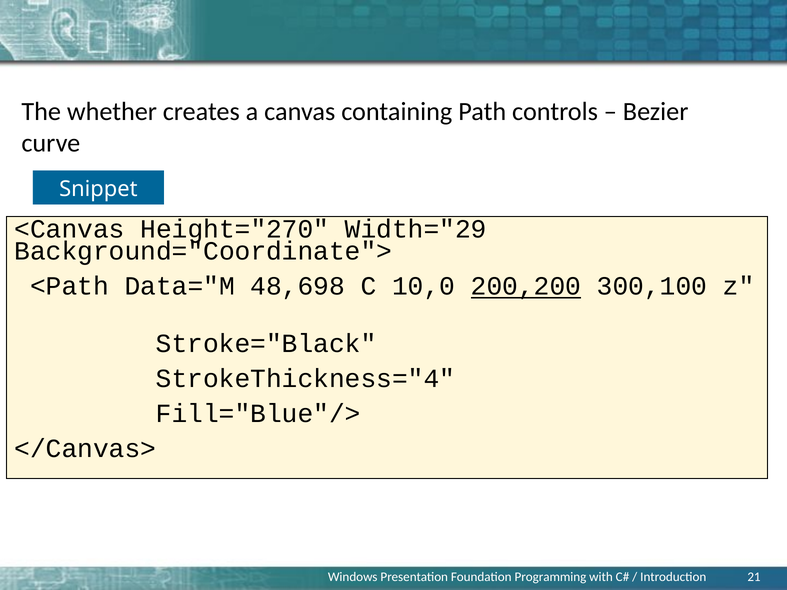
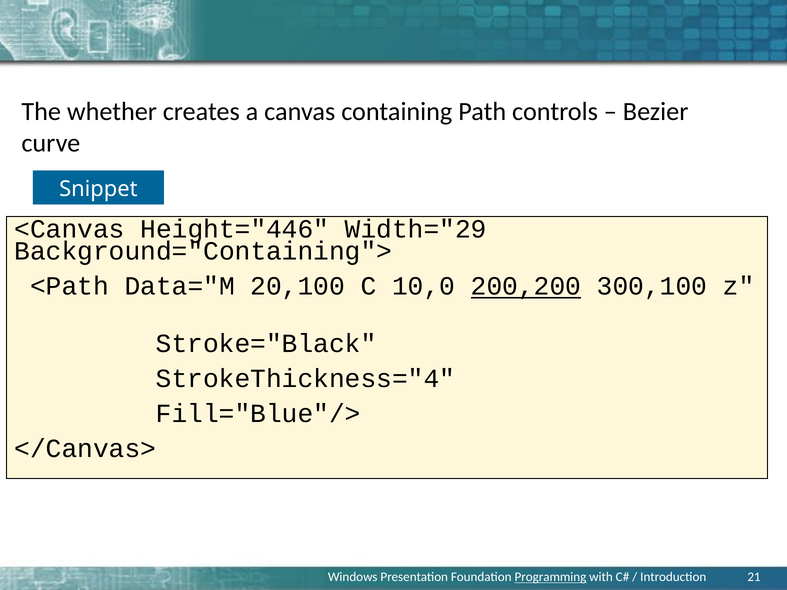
Height="270: Height="270 -> Height="446
Background="Coordinate">: Background="Coordinate"> -> Background="Containing">
48,698: 48,698 -> 20,100
Programming underline: none -> present
